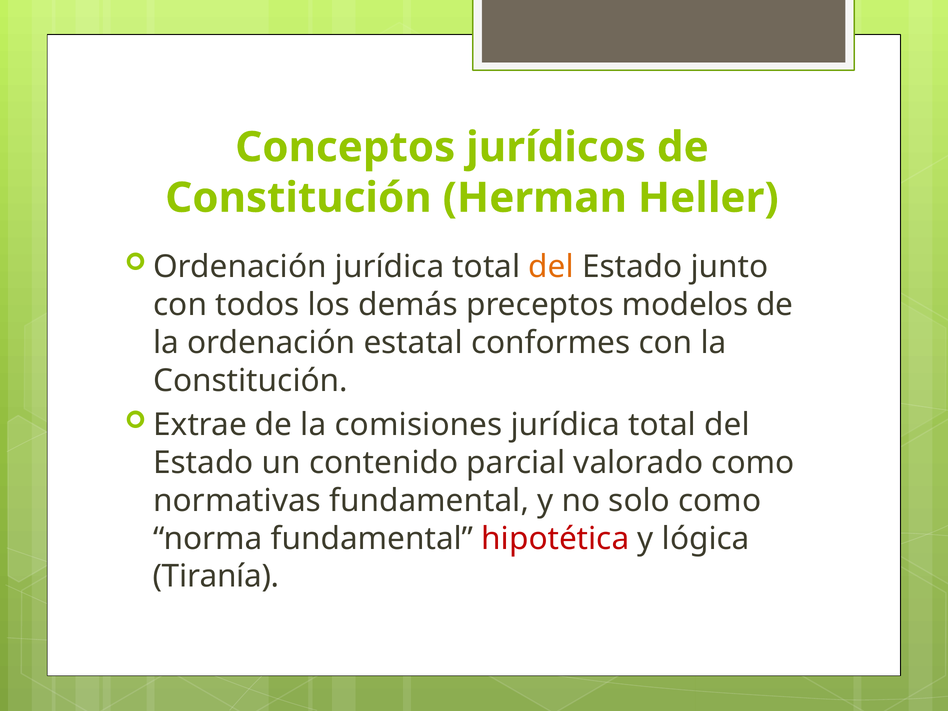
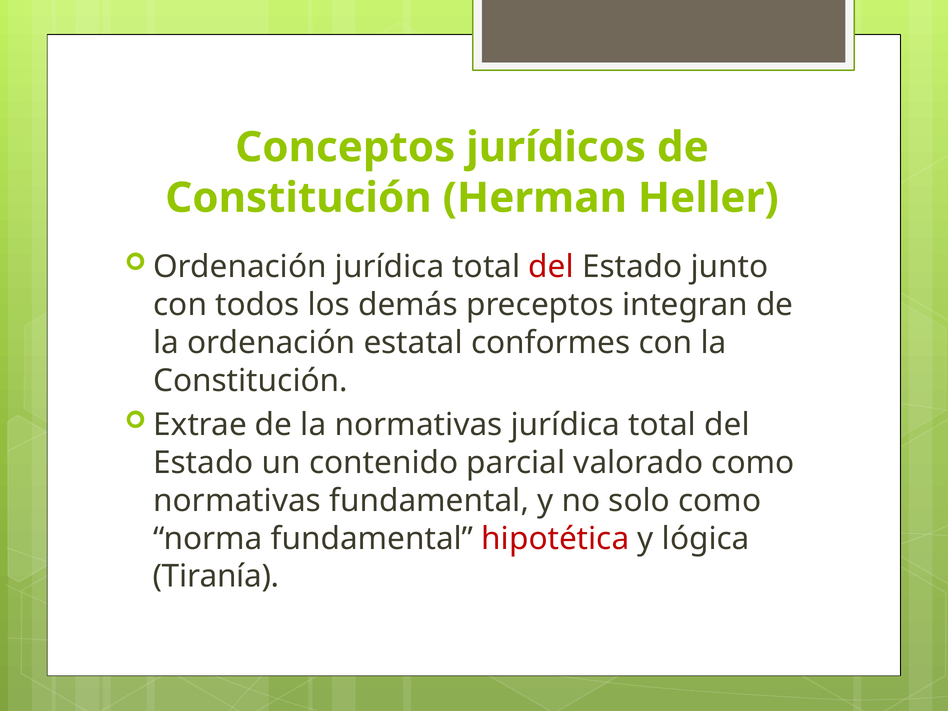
del at (551, 267) colour: orange -> red
modelos: modelos -> integran
la comisiones: comisiones -> normativas
